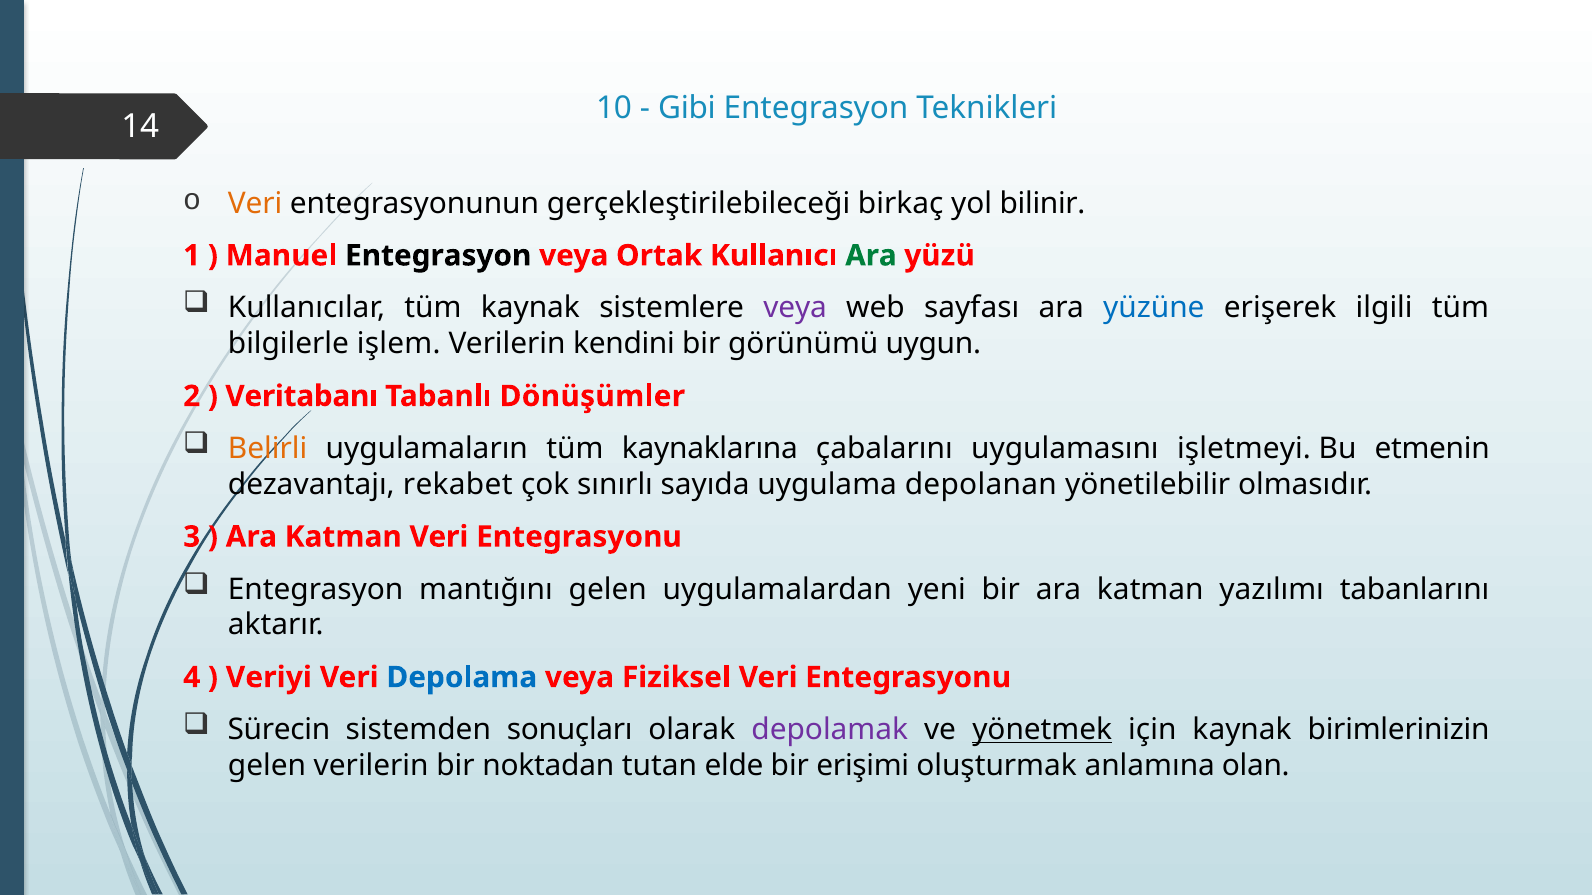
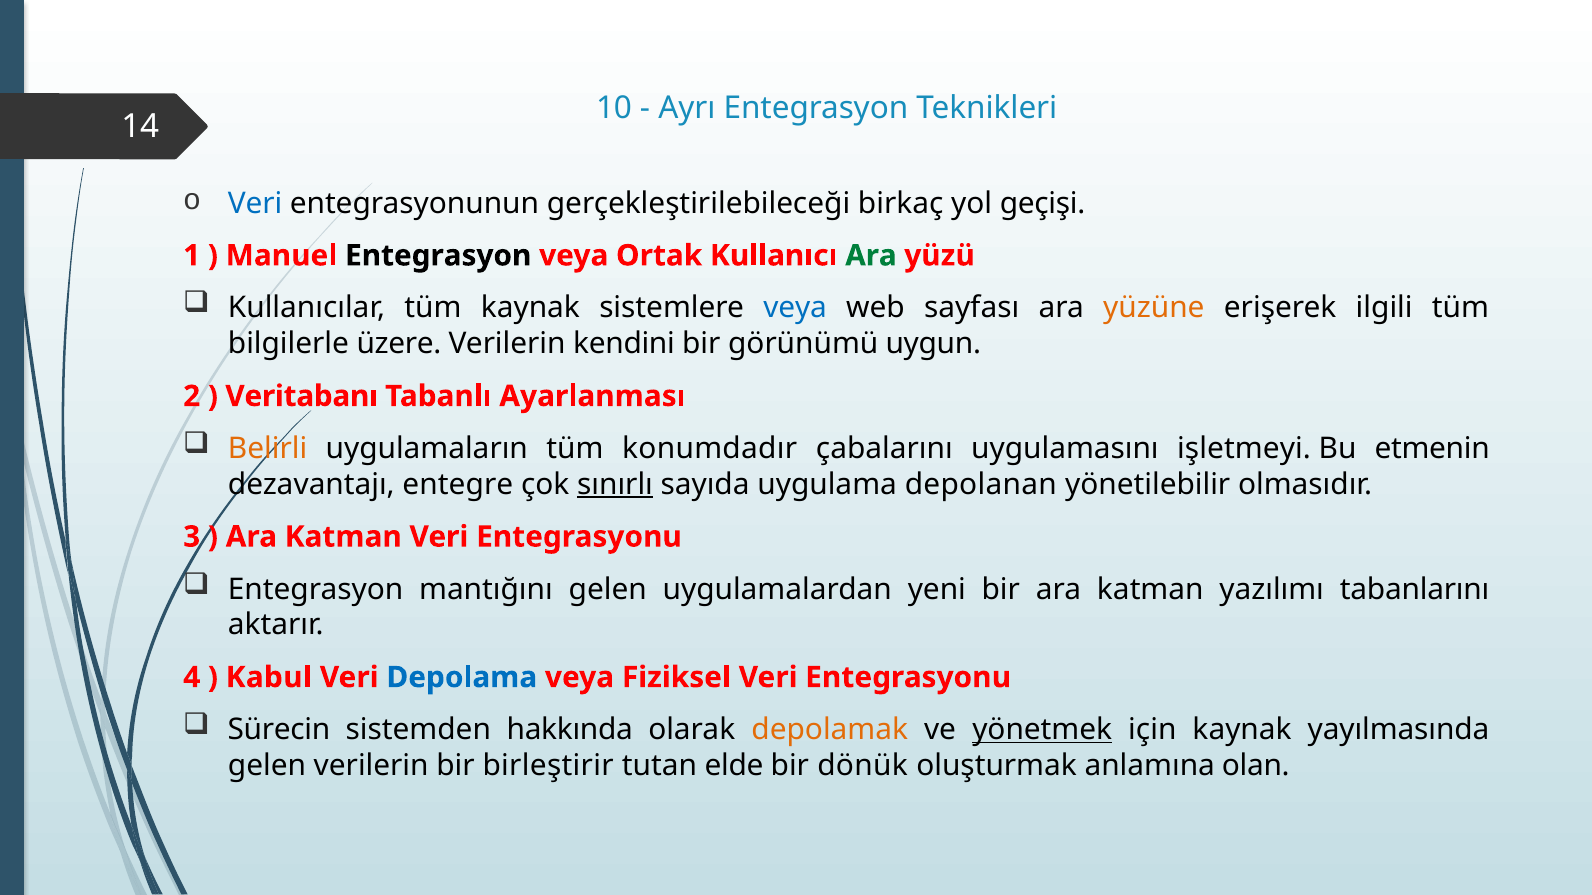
Gibi: Gibi -> Ayrı
Veri at (255, 203) colour: orange -> blue
bilinir: bilinir -> geçişi
veya at (795, 308) colour: purple -> blue
yüzüne colour: blue -> orange
işlem: işlem -> üzere
Dönüşümler: Dönüşümler -> Ayarlanması
kaynaklarına: kaynaklarına -> konumdadır
rekabet: rekabet -> entegre
sınırlı underline: none -> present
Veriyi: Veriyi -> Kabul
sonuçları: sonuçları -> hakkında
depolamak colour: purple -> orange
birimlerinizin: birimlerinizin -> yayılmasında
noktadan: noktadan -> birleştirir
erişimi: erişimi -> dönük
